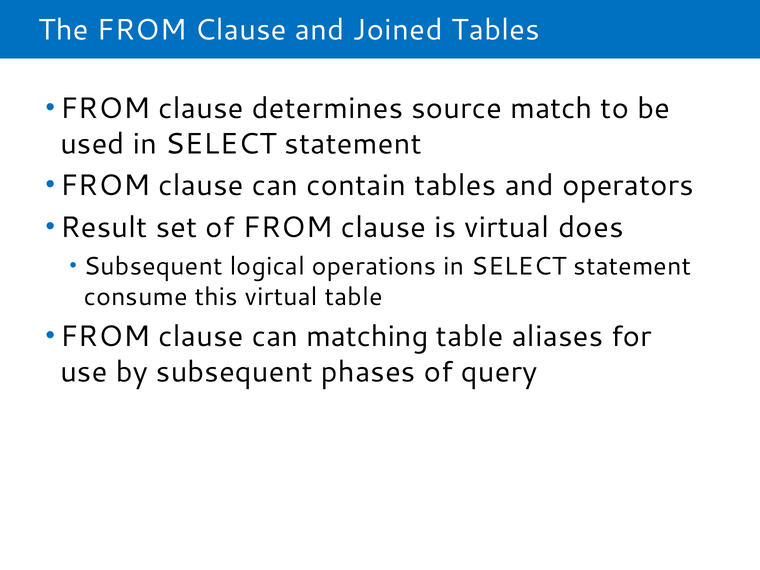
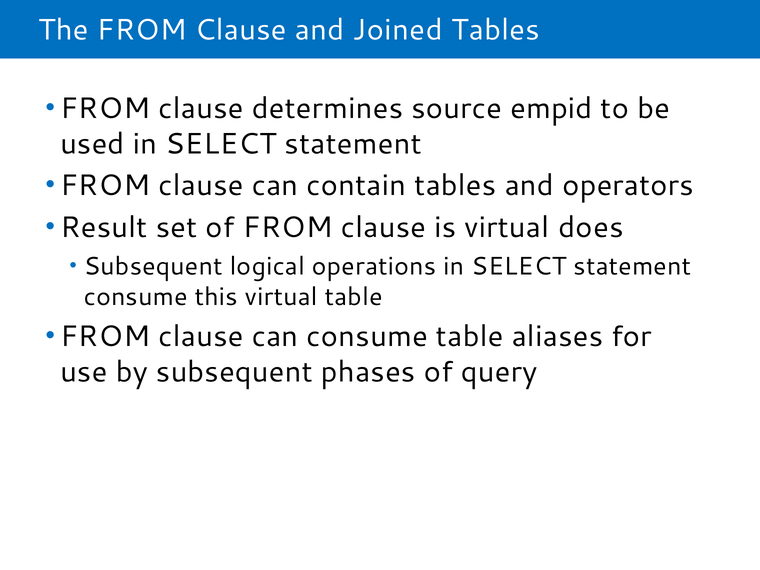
match: match -> empid
can matching: matching -> consume
